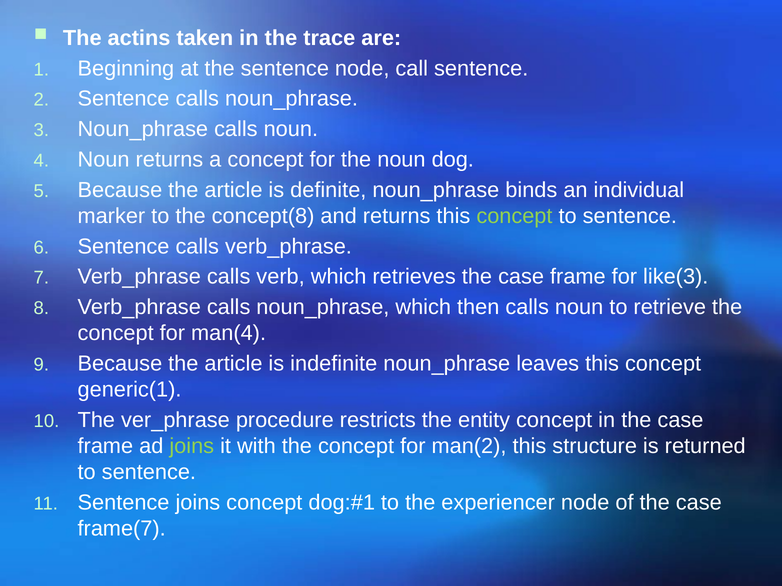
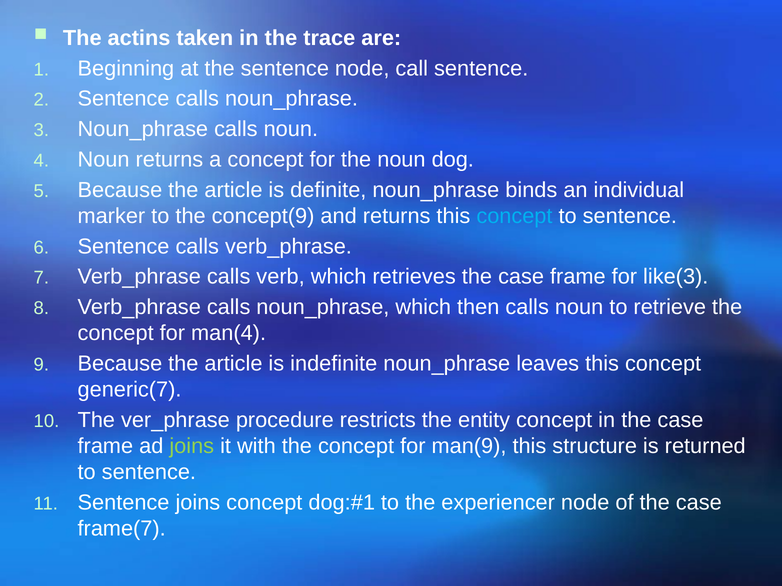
concept(8: concept(8 -> concept(9
concept at (514, 216) colour: light green -> light blue
generic(1: generic(1 -> generic(7
man(2: man(2 -> man(9
